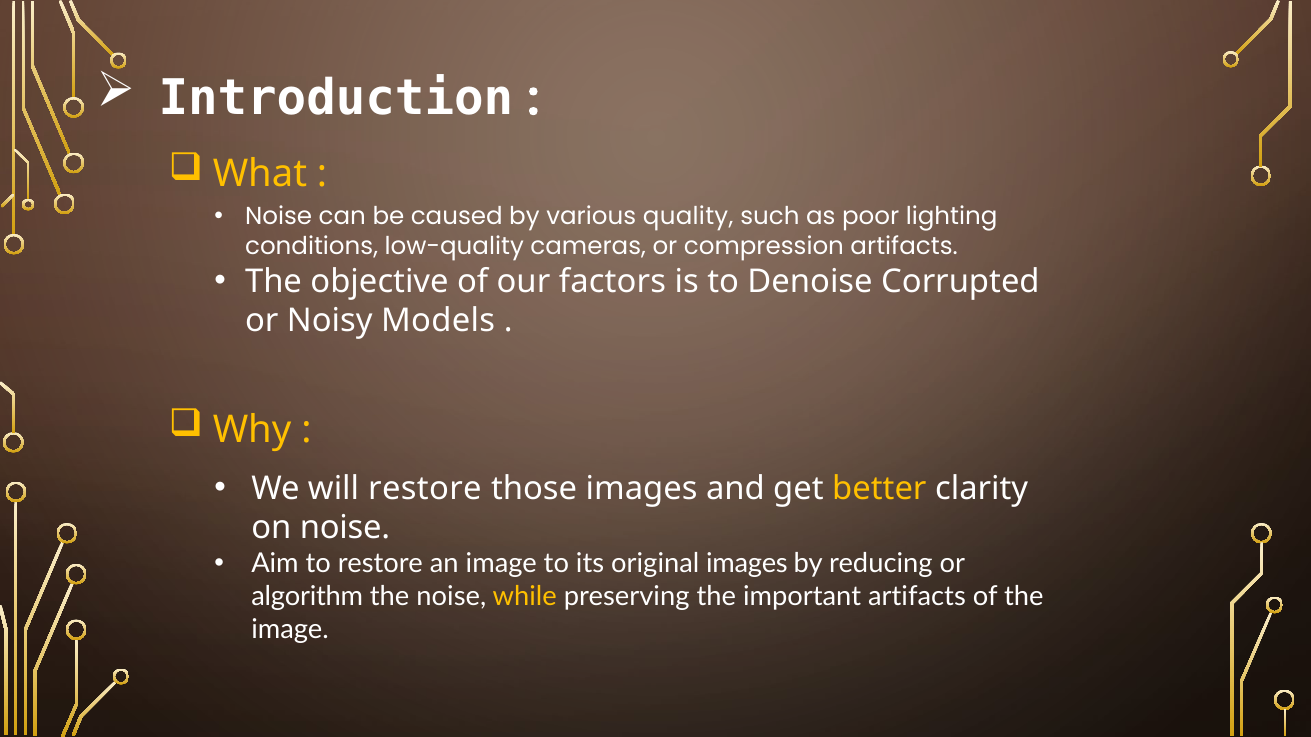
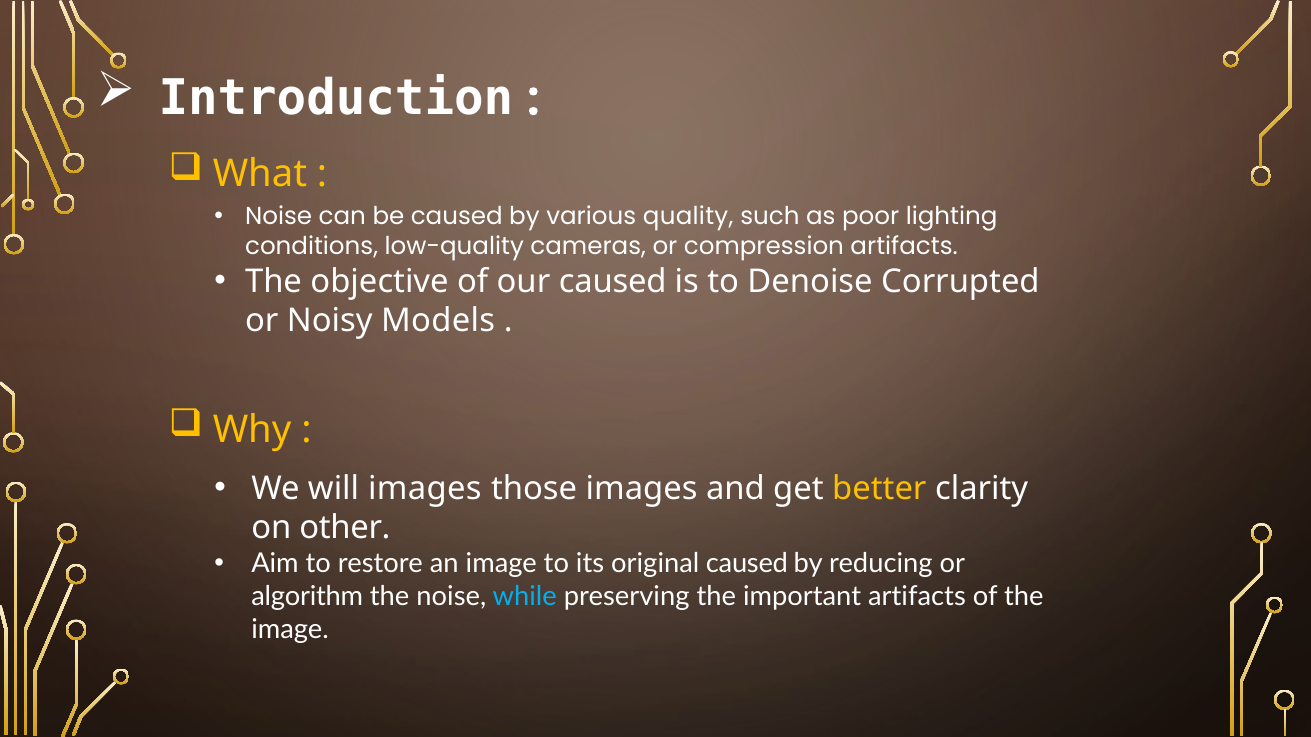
our factors: factors -> caused
will restore: restore -> images
on noise: noise -> other
original images: images -> caused
while colour: yellow -> light blue
